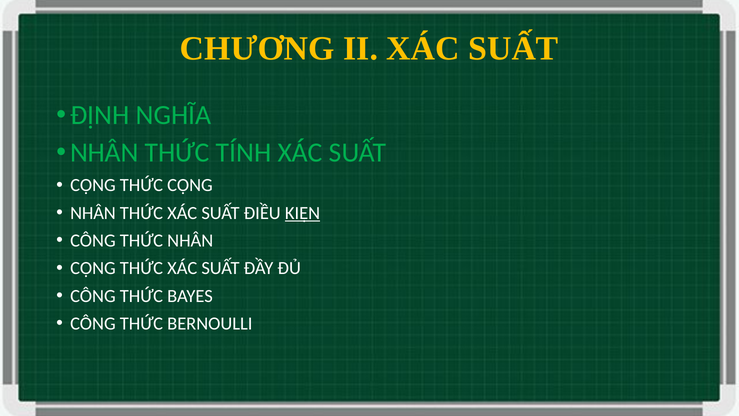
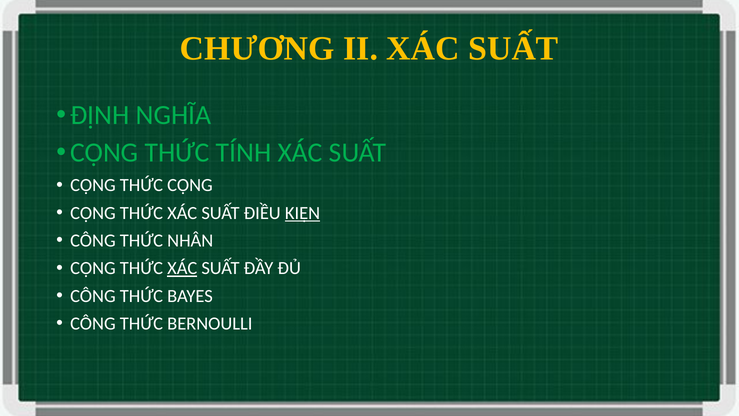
NHÂN at (104, 152): NHÂN -> CỘNG
NHÂN at (93, 213): NHÂN -> CỘNG
XÁC at (182, 268) underline: none -> present
